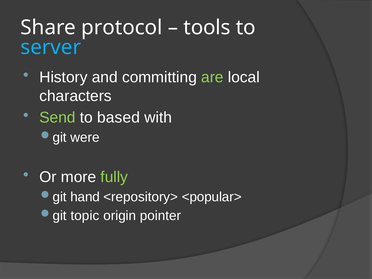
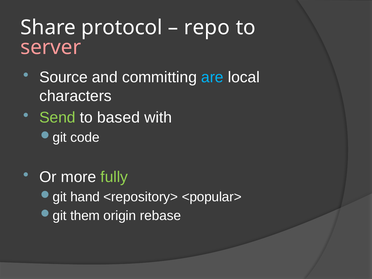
tools: tools -> repo
server colour: light blue -> pink
History: History -> Source
are colour: light green -> light blue
were: were -> code
topic: topic -> them
pointer: pointer -> rebase
